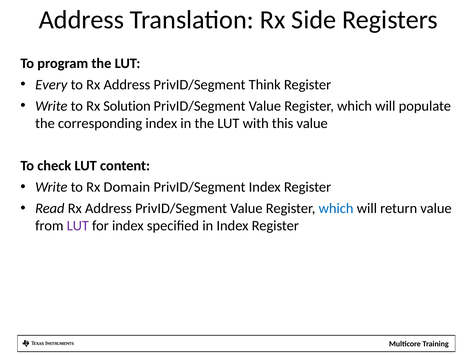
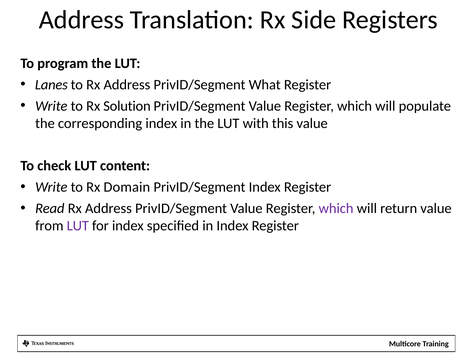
Every: Every -> Lanes
Think: Think -> What
which at (336, 208) colour: blue -> purple
